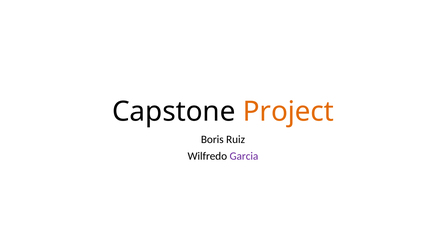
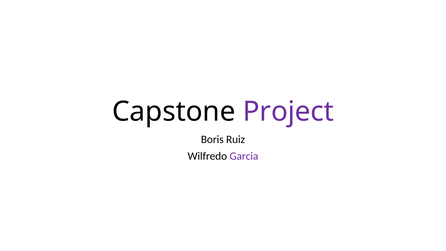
Project colour: orange -> purple
